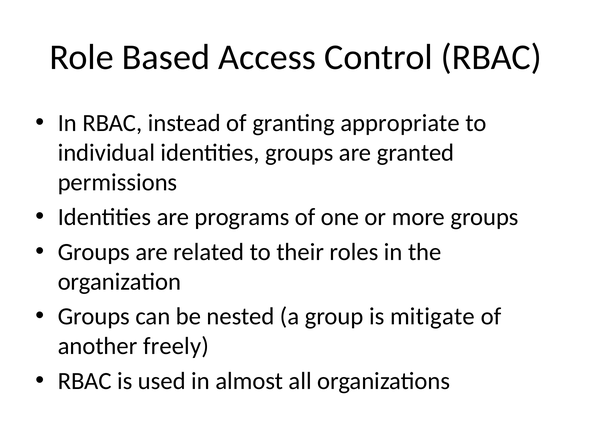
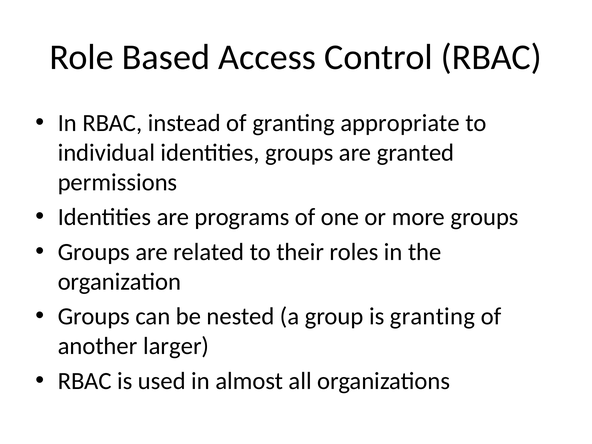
is mitigate: mitigate -> granting
freely: freely -> larger
